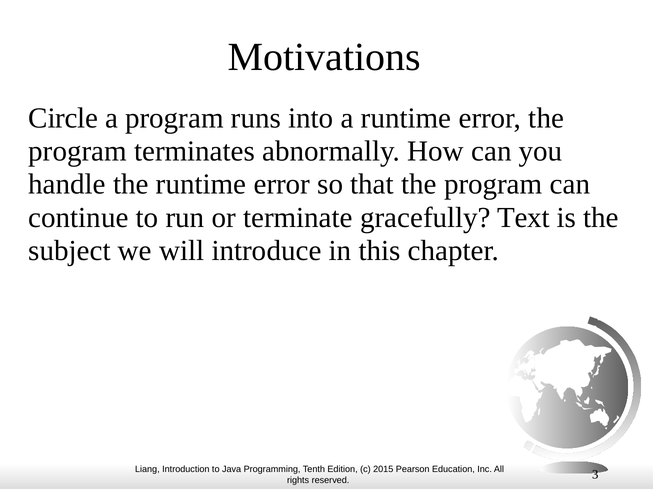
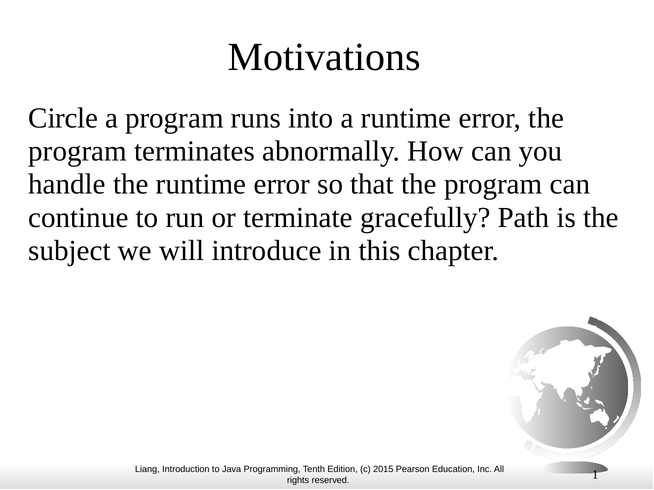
Text: Text -> Path
3: 3 -> 1
